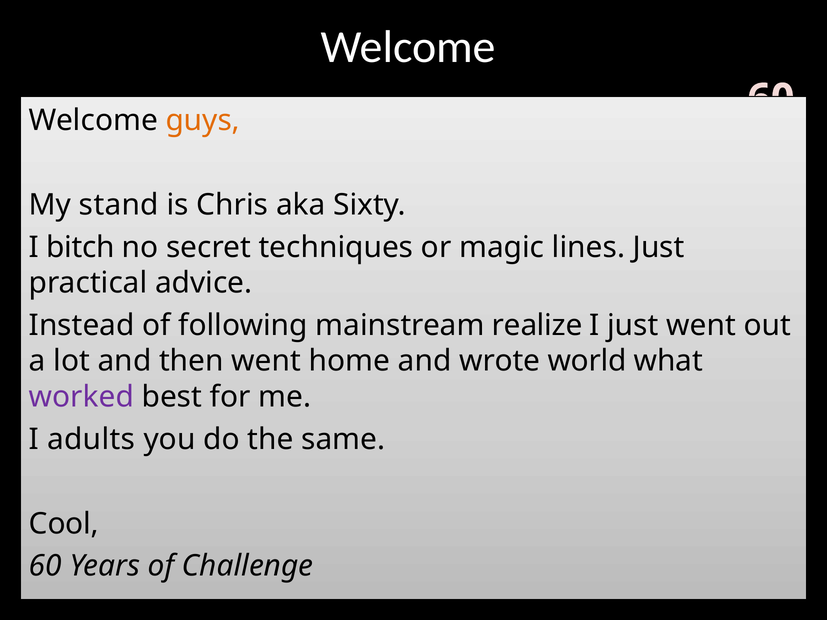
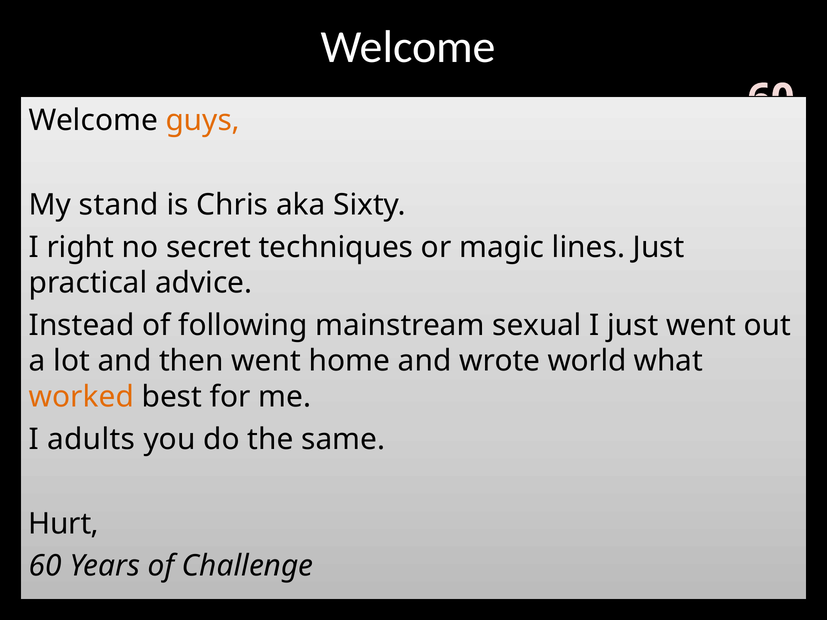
bitch: bitch -> right
realize: realize -> sexual
worked colour: purple -> orange
Cool: Cool -> Hurt
